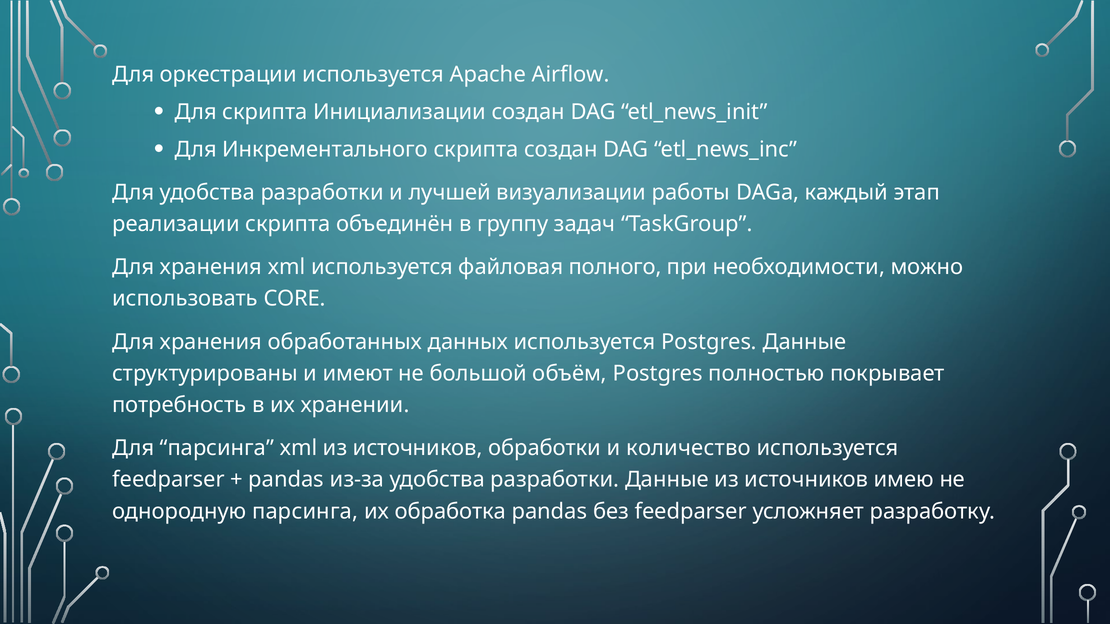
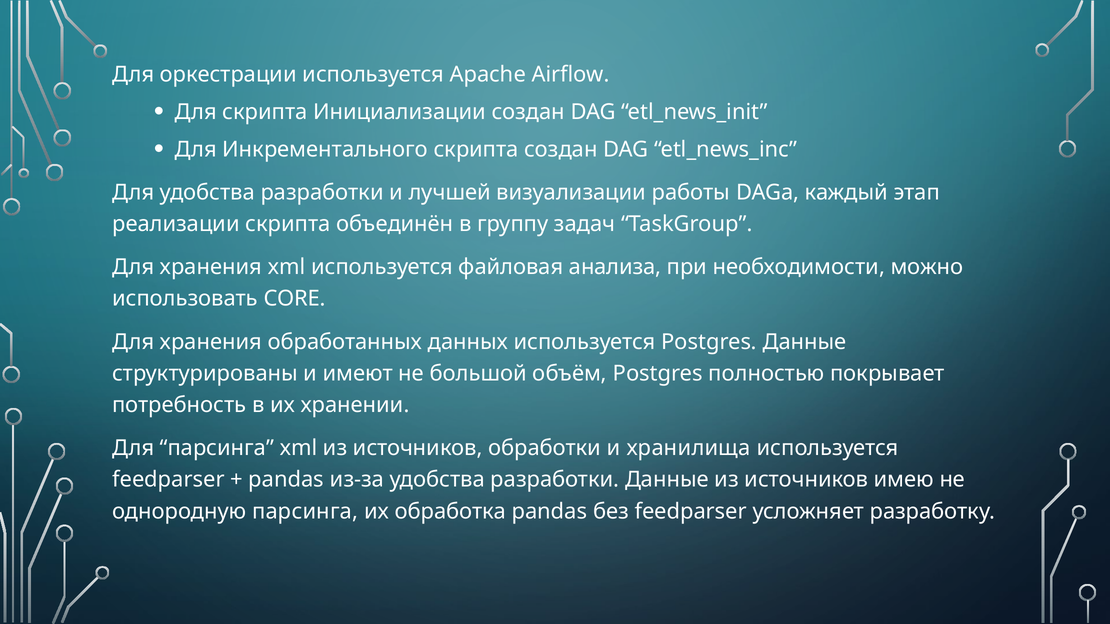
полного: полного -> анализа
количество: количество -> хранилища
